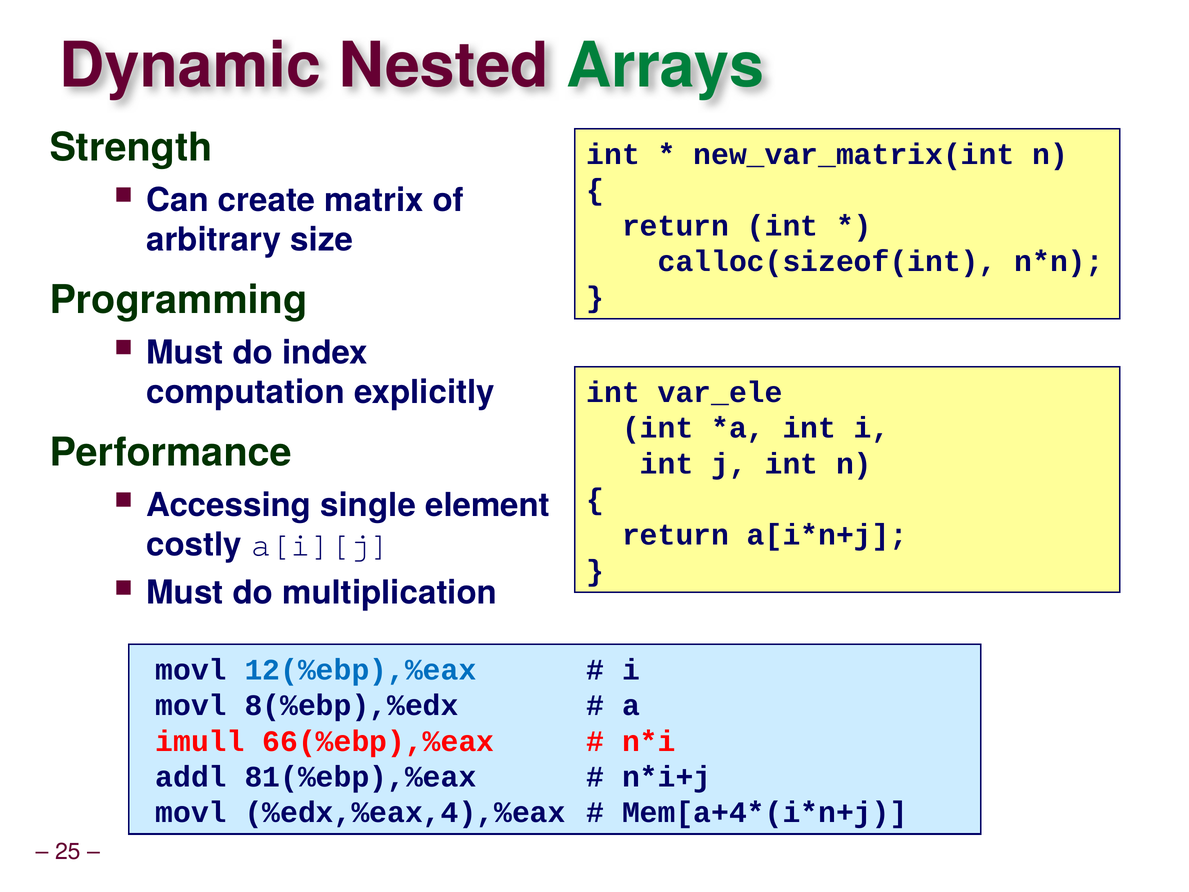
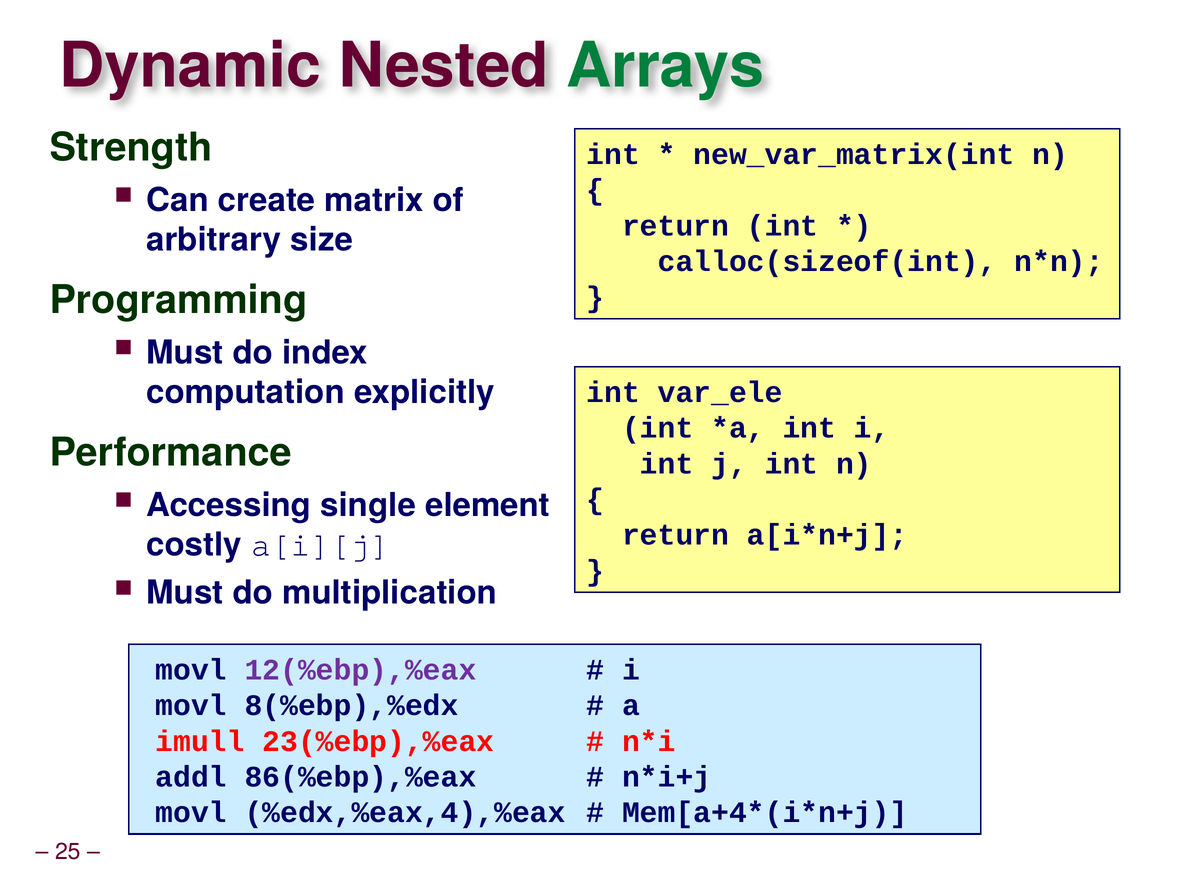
12(%ebp),%eax colour: blue -> purple
66(%ebp),%eax: 66(%ebp),%eax -> 23(%ebp),%eax
81(%ebp),%eax: 81(%ebp),%eax -> 86(%ebp),%eax
